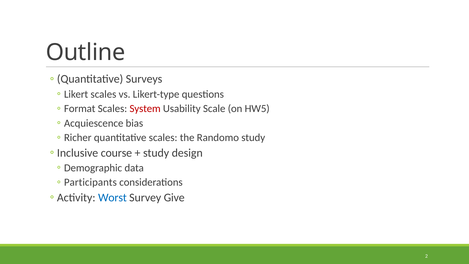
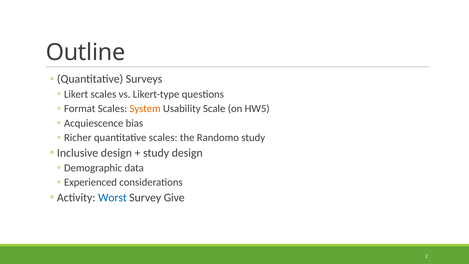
System colour: red -> orange
course at (116, 153): course -> design
Participants: Participants -> Experienced
